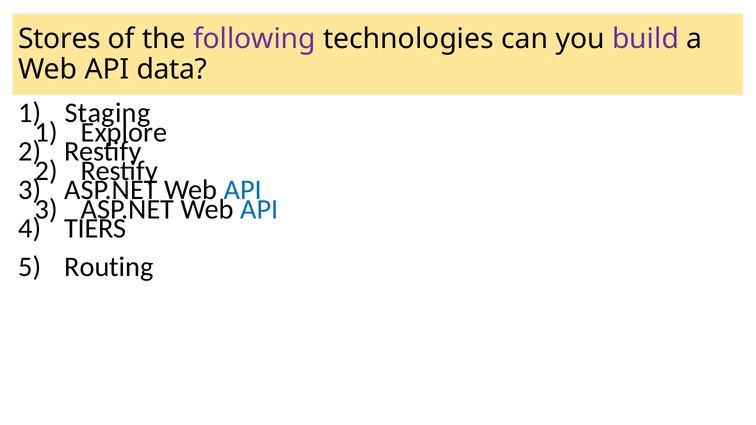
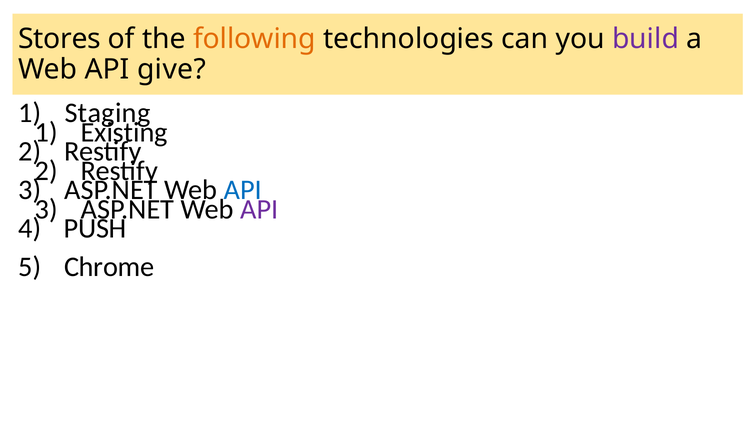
following colour: purple -> orange
data: data -> give
Explore: Explore -> Existing
API at (259, 209) colour: blue -> purple
TIERS: TIERS -> PUSH
Routing: Routing -> Chrome
